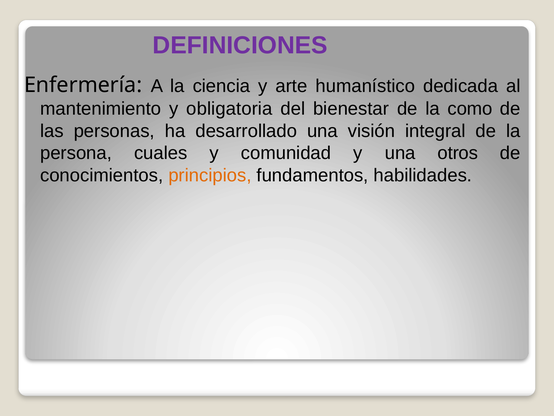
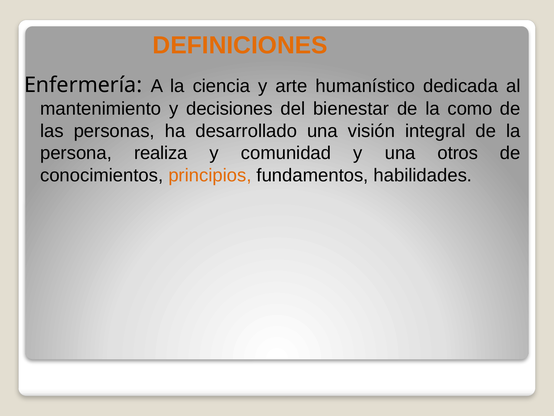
DEFINICIONES colour: purple -> orange
obligatoria: obligatoria -> decisiones
cuales: cuales -> realiza
